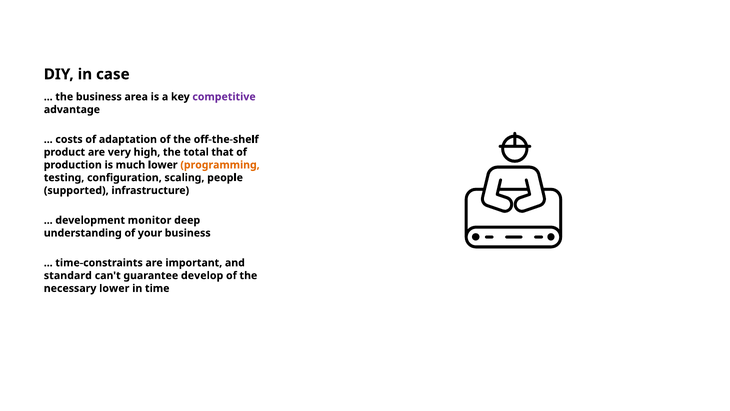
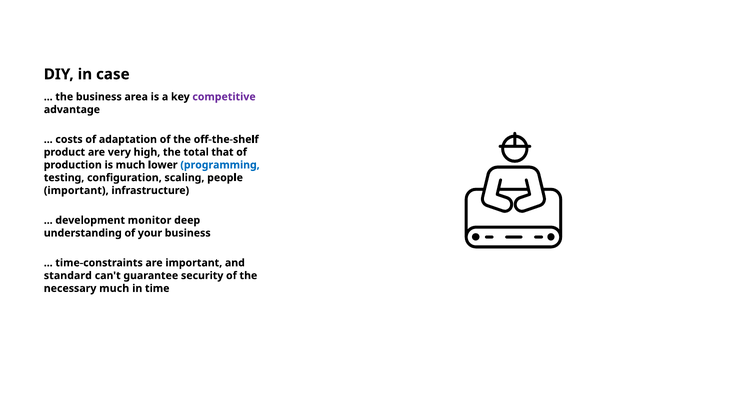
programming colour: orange -> blue
supported at (76, 190): supported -> important
develop: develop -> security
necessary lower: lower -> much
